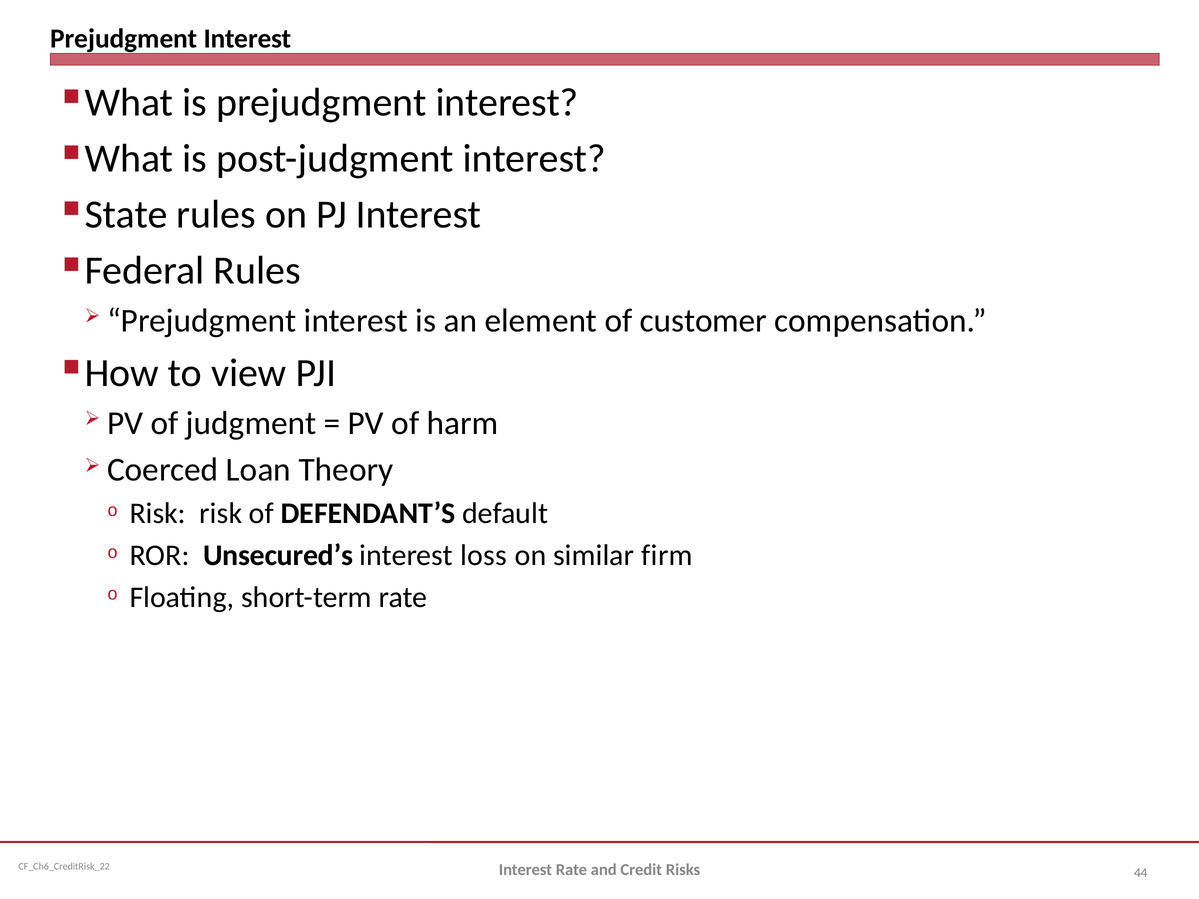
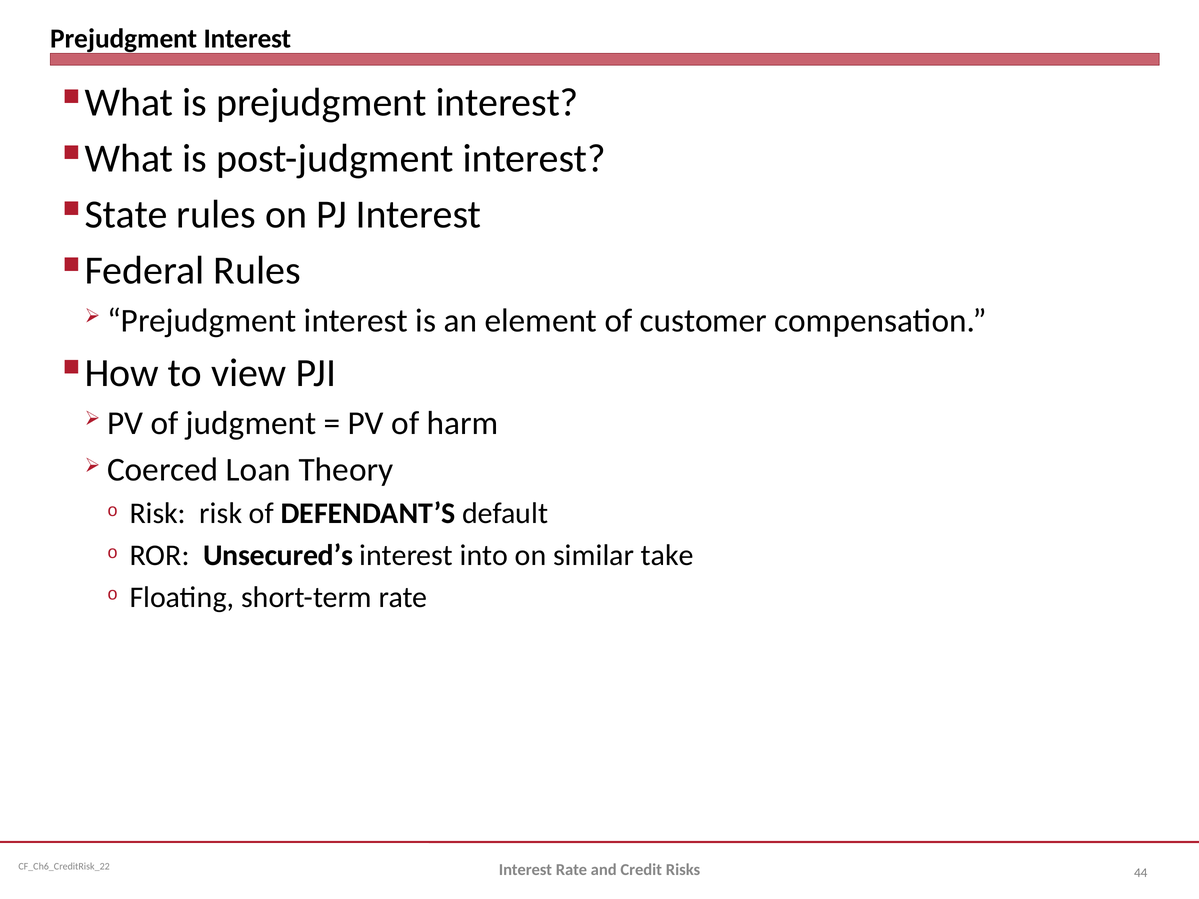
loss: loss -> into
firm: firm -> take
